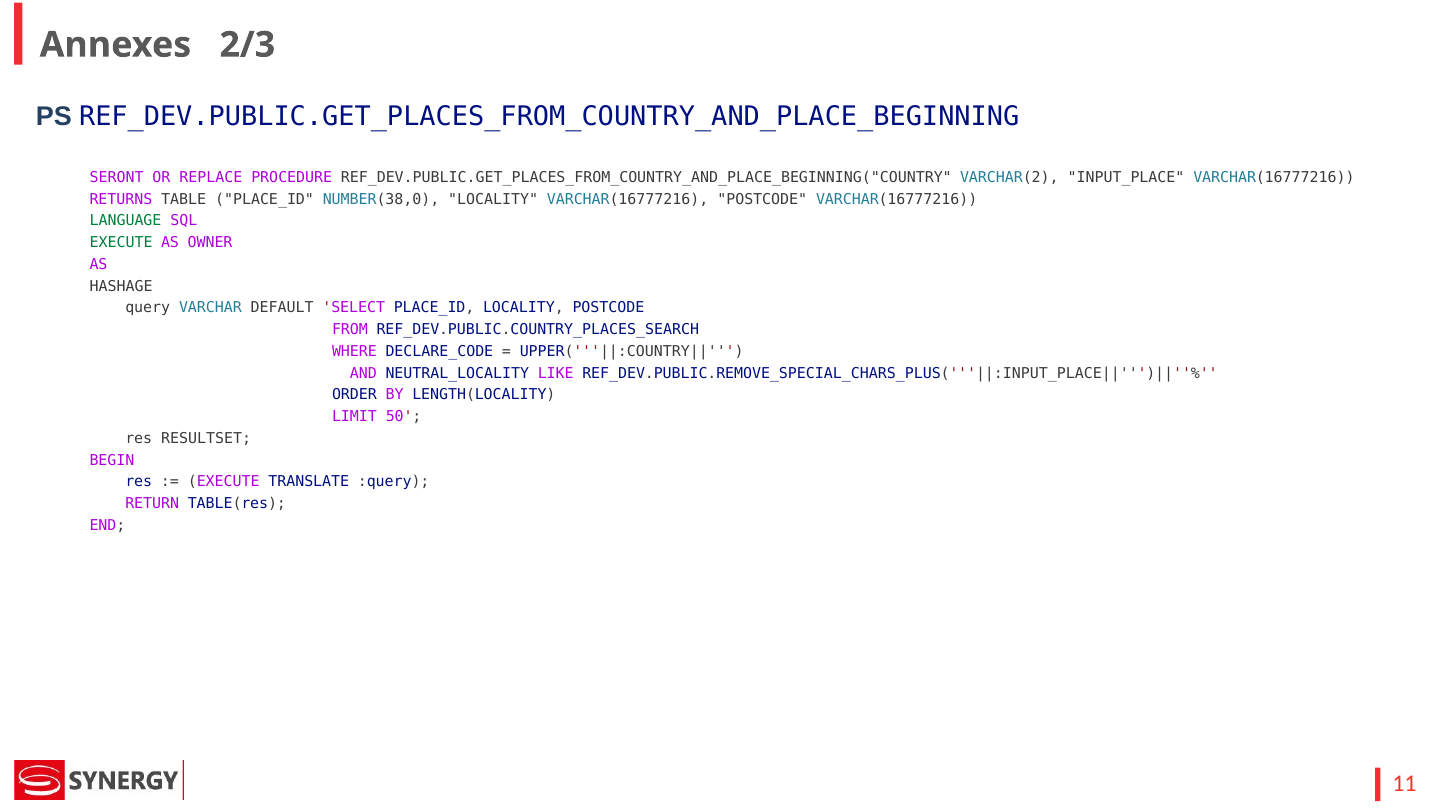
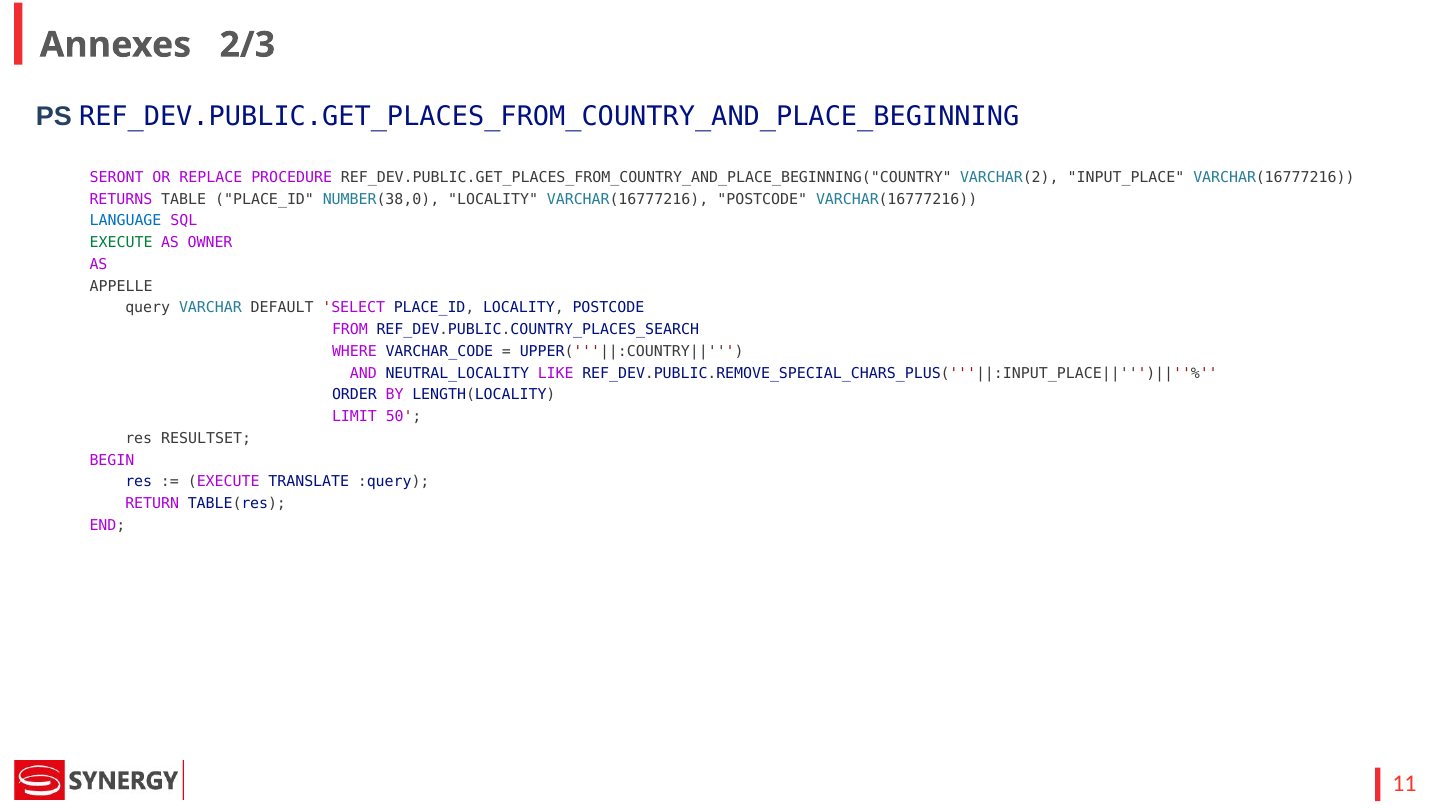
LANGUAGE colour: green -> blue
HASHAGE: HASHAGE -> APPELLE
DECLARE_CODE: DECLARE_CODE -> VARCHAR_CODE
